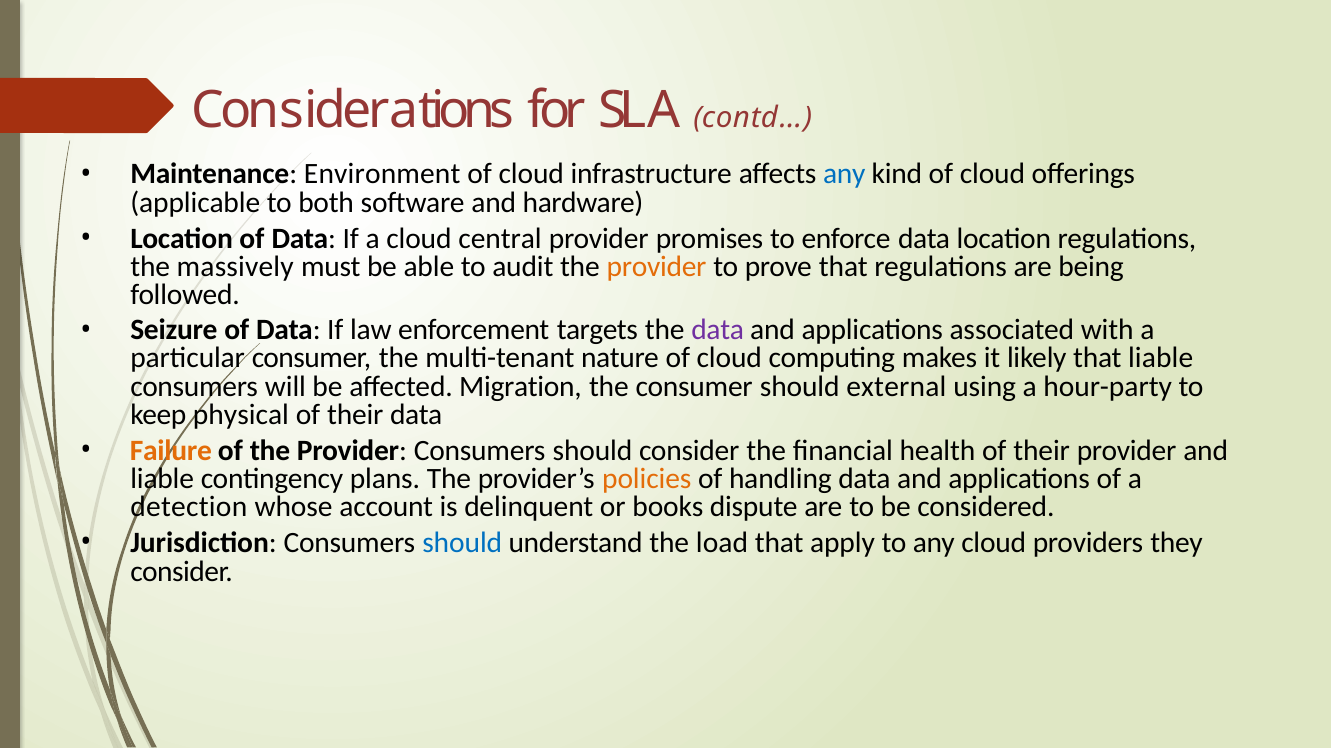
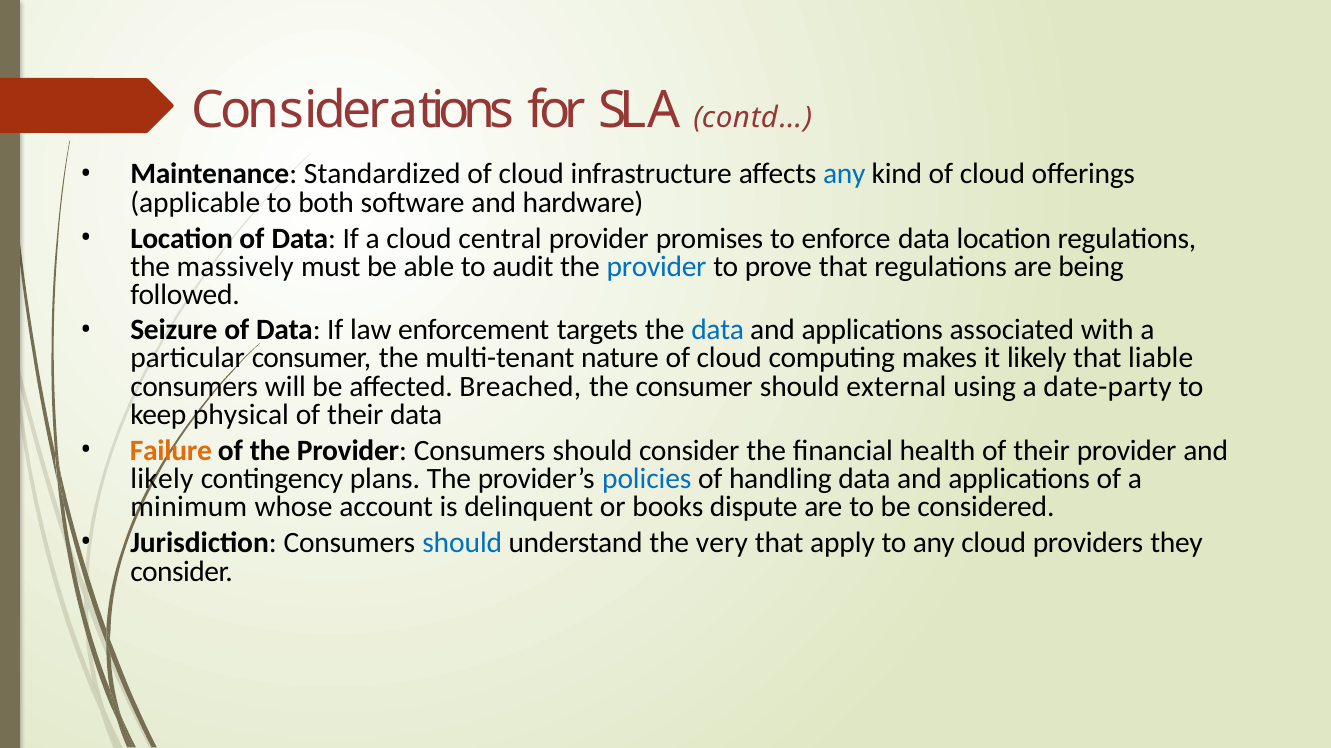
Environment: Environment -> Standardized
provider at (656, 267) colour: orange -> blue
data at (718, 330) colour: purple -> blue
Migration: Migration -> Breached
hour-party: hour-party -> date-party
liable at (162, 479): liable -> likely
policies colour: orange -> blue
detection: detection -> minimum
load: load -> very
